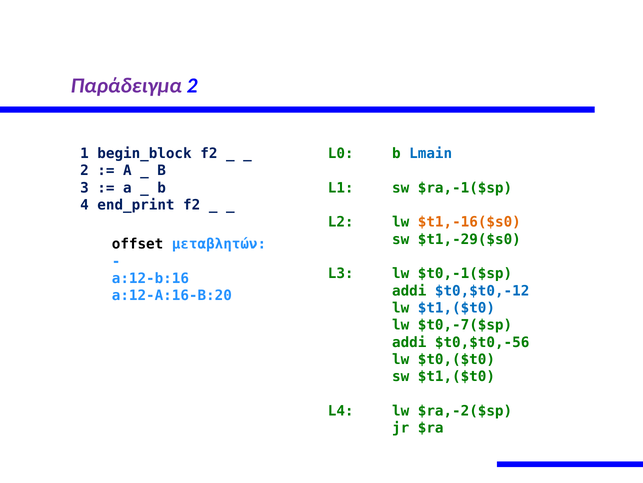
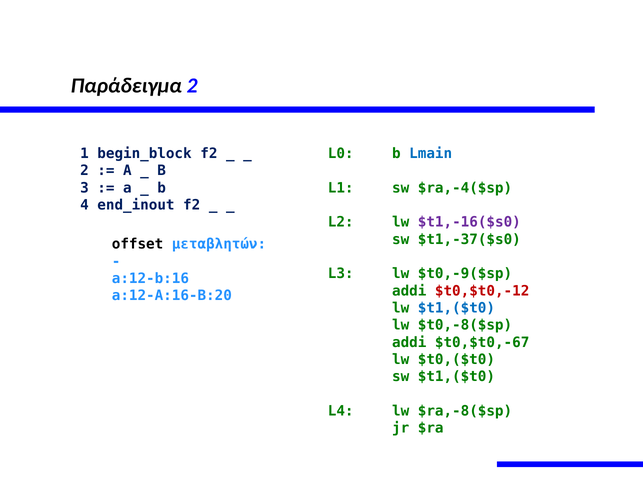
Παράδειγμα colour: purple -> black
$ra,-1($sp: $ra,-1($sp -> $ra,-4($sp
end_print: end_print -> end_inout
$t1,-16($s0 colour: orange -> purple
$t1,-29($s0: $t1,-29($s0 -> $t1,-37($s0
$t0,-1($sp: $t0,-1($sp -> $t0,-9($sp
$t0,$t0,-12 colour: blue -> red
$t0,-7($sp: $t0,-7($sp -> $t0,-8($sp
$t0,$t0,-56: $t0,$t0,-56 -> $t0,$t0,-67
$ra,-2($sp: $ra,-2($sp -> $ra,-8($sp
